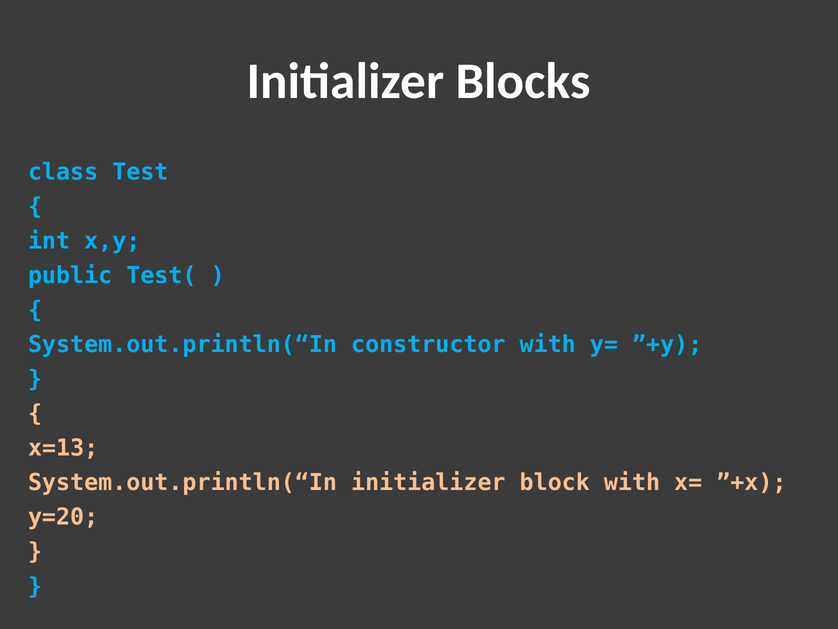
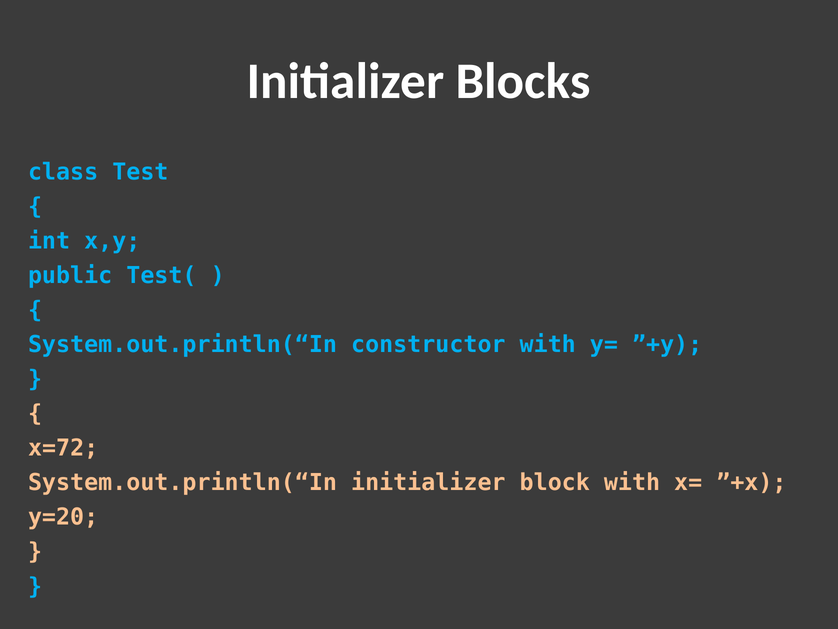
x=13: x=13 -> x=72
